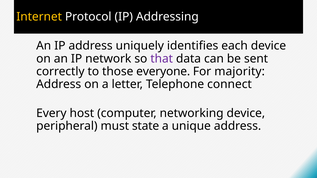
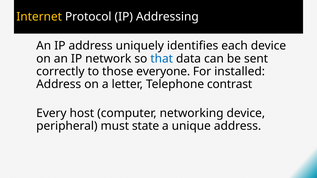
that colour: purple -> blue
majority: majority -> installed
connect: connect -> contrast
